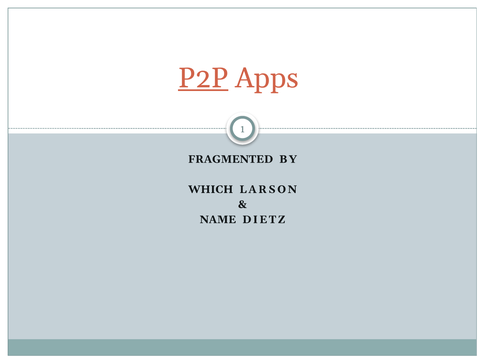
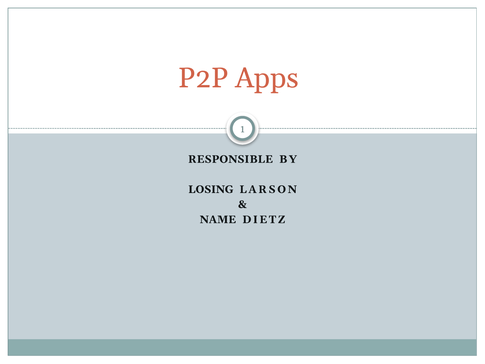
P2P underline: present -> none
FRAGMENTED: FRAGMENTED -> RESPONSIBLE
WHICH: WHICH -> LOSING
